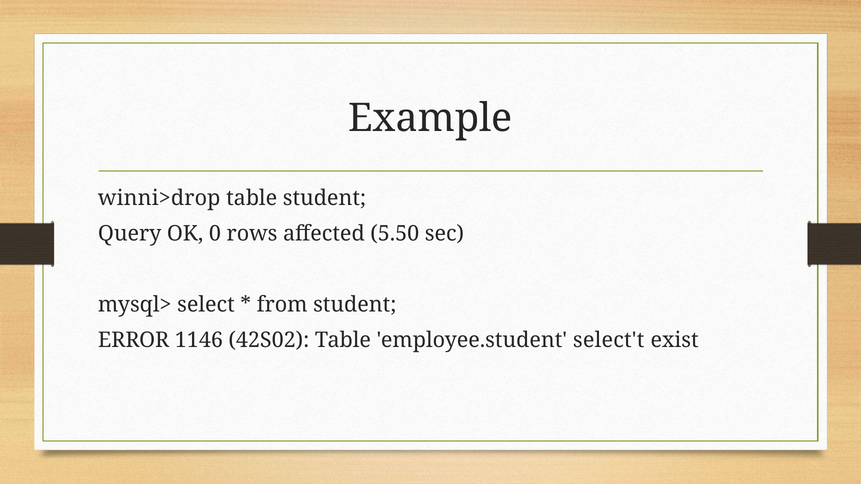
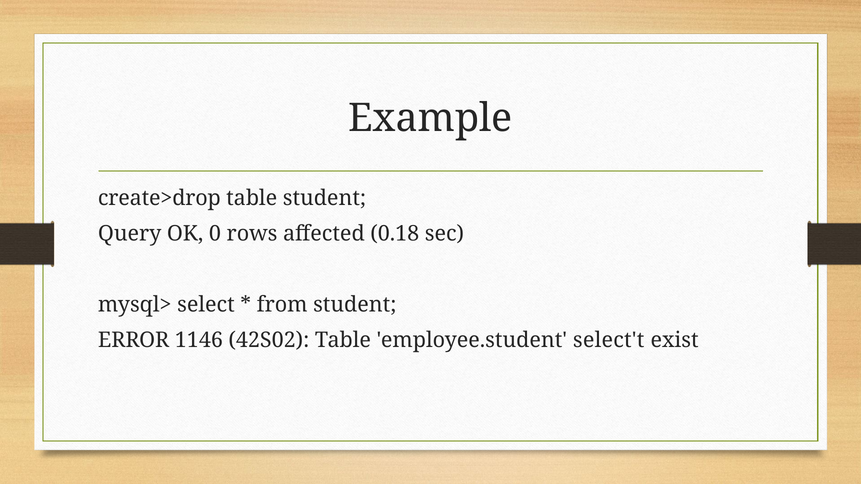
winni>drop: winni>drop -> create>drop
5.50: 5.50 -> 0.18
